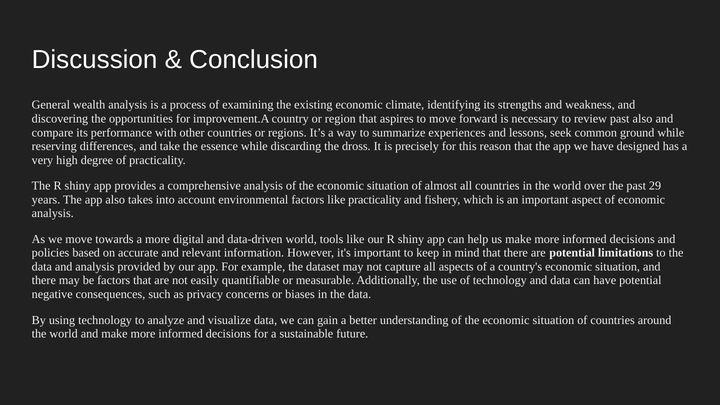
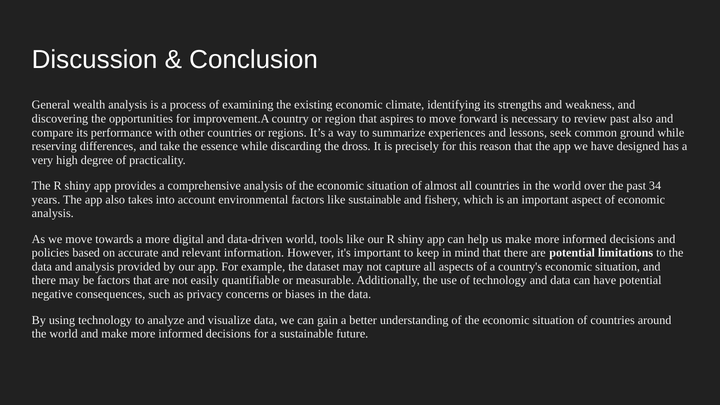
29: 29 -> 34
like practicality: practicality -> sustainable
